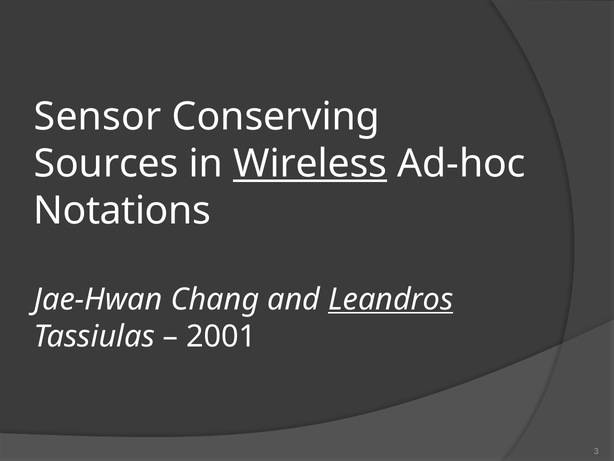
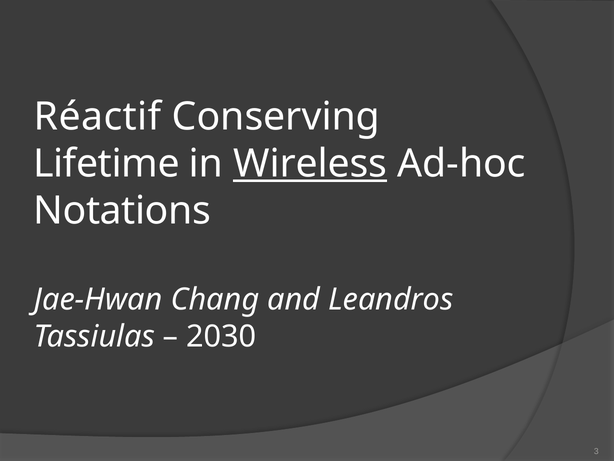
Sensor: Sensor -> Réactif
Sources: Sources -> Lifetime
Leandros underline: present -> none
2001: 2001 -> 2030
